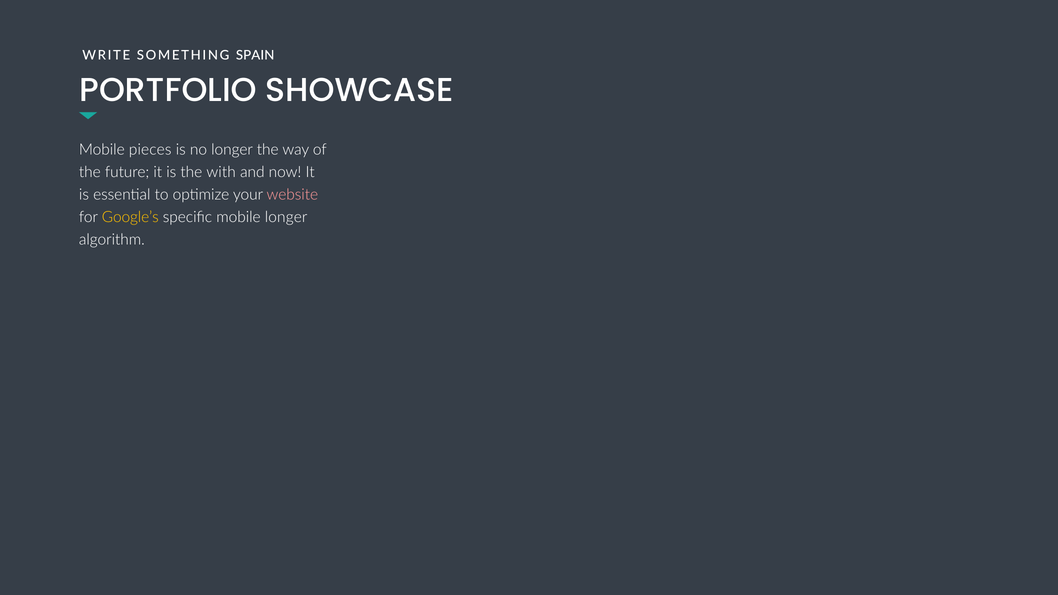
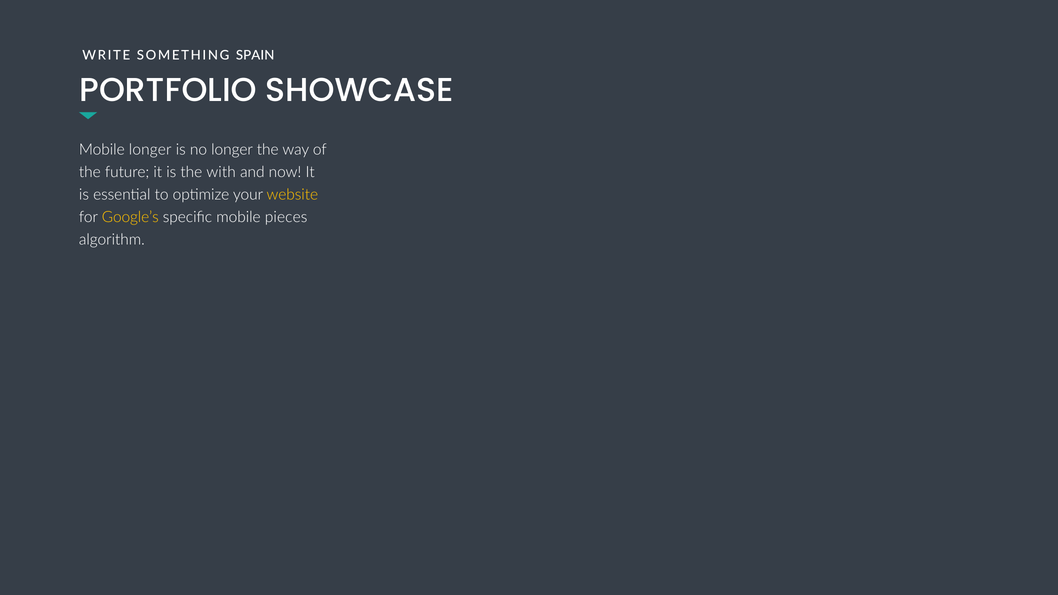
Mobile pieces: pieces -> longer
website colour: pink -> yellow
mobile longer: longer -> pieces
